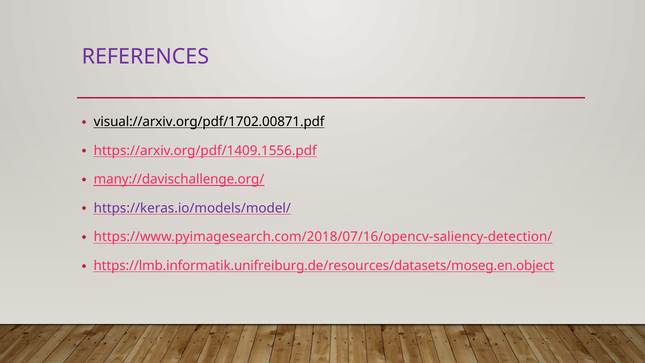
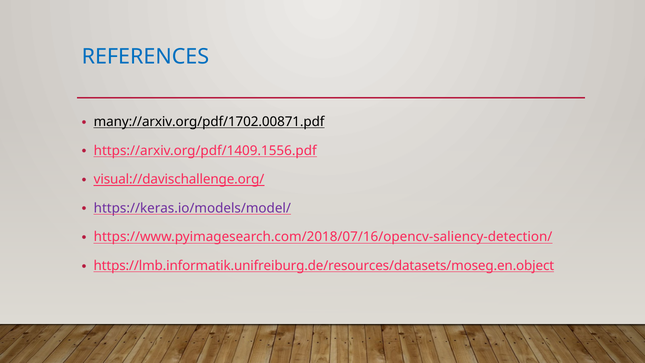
REFERENCES colour: purple -> blue
visual://arxiv.org/pdf/1702.00871.pdf: visual://arxiv.org/pdf/1702.00871.pdf -> many://arxiv.org/pdf/1702.00871.pdf
many://davischallenge.org/: many://davischallenge.org/ -> visual://davischallenge.org/
